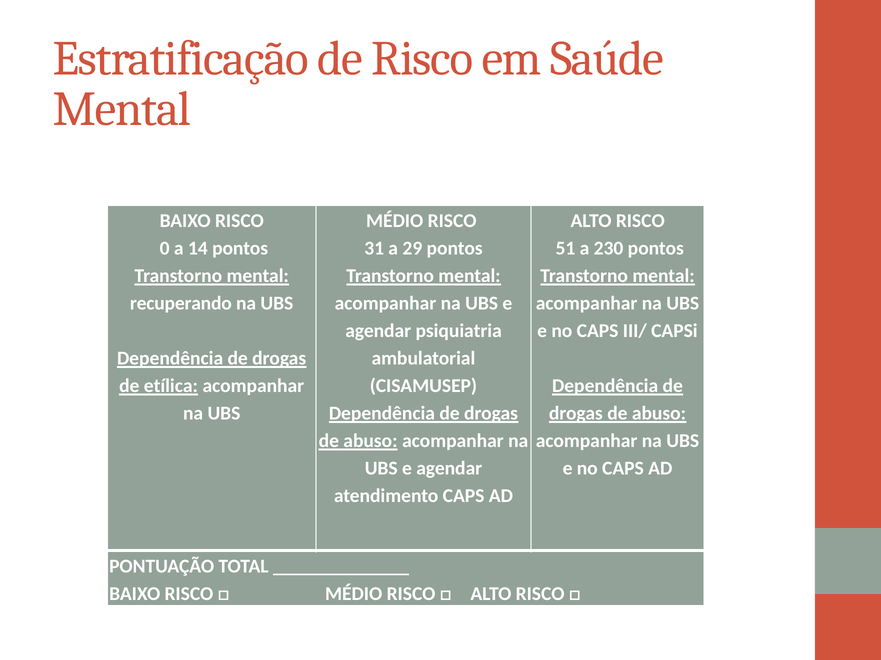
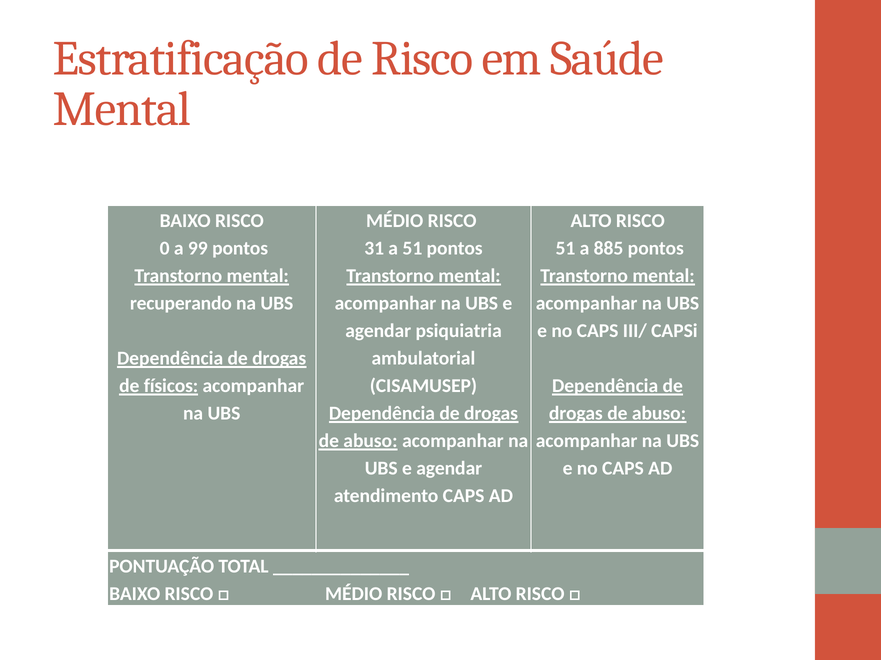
14: 14 -> 99
a 29: 29 -> 51
230: 230 -> 885
etílica: etílica -> físicos
